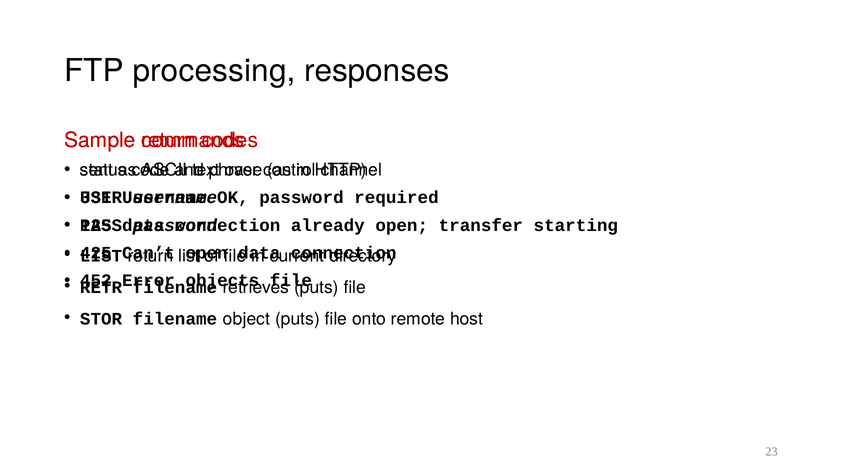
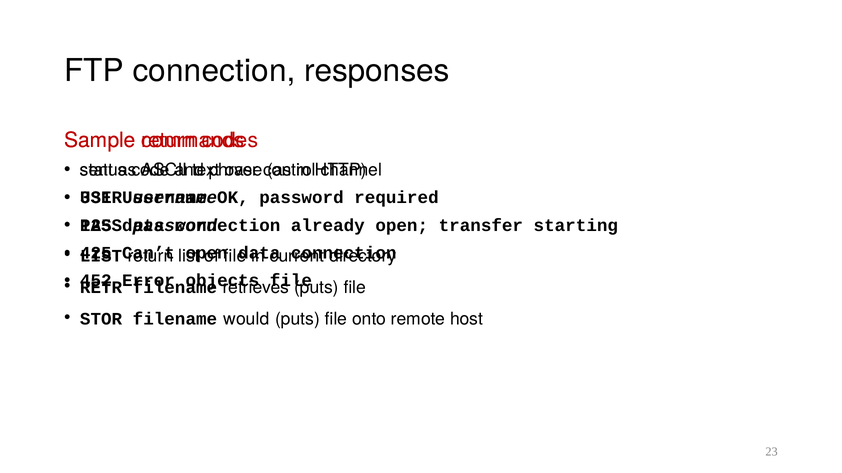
FTP processing: processing -> connection
object: object -> would
